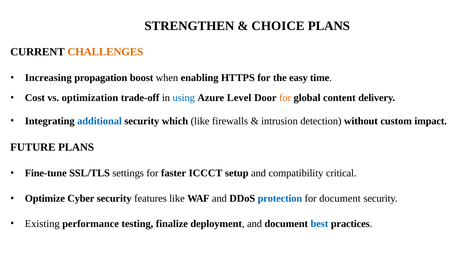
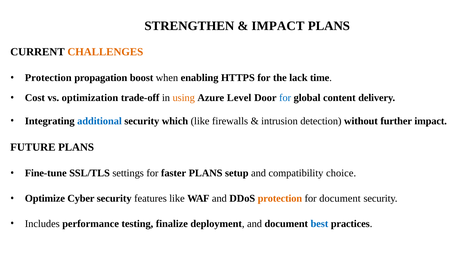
CHOICE at (278, 26): CHOICE -> IMPACT
Increasing at (48, 78): Increasing -> Protection
easy: easy -> lack
using colour: blue -> orange
for at (285, 98) colour: orange -> blue
custom: custom -> further
faster ICCCT: ICCCT -> PLANS
critical: critical -> choice
protection at (280, 199) colour: blue -> orange
Existing: Existing -> Includes
